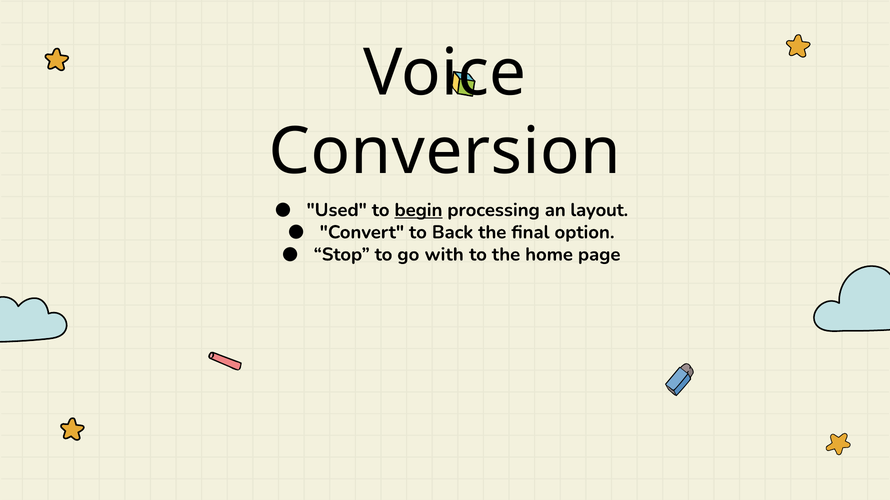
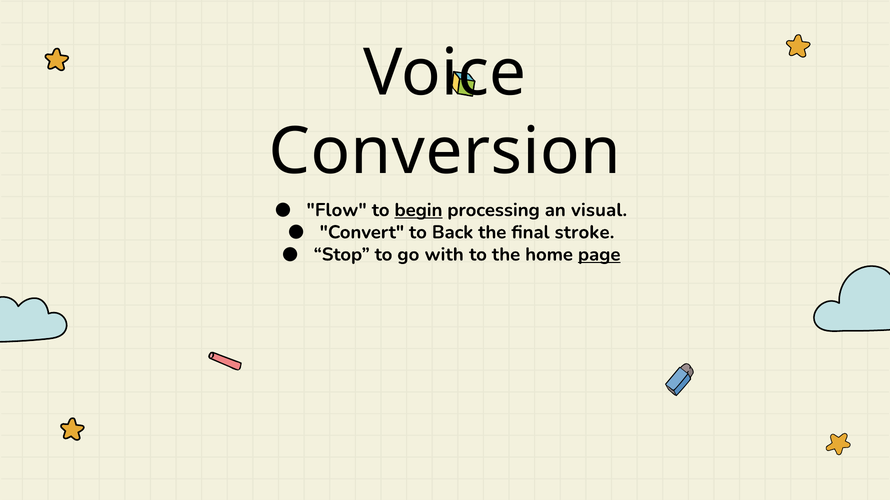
Used: Used -> Flow
layout: layout -> visual
option: option -> stroke
page underline: none -> present
